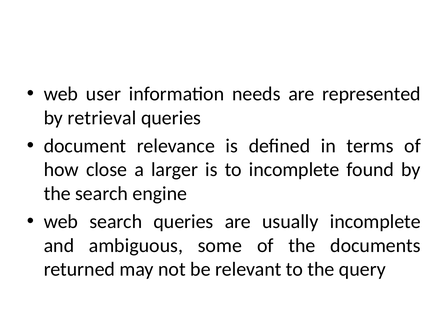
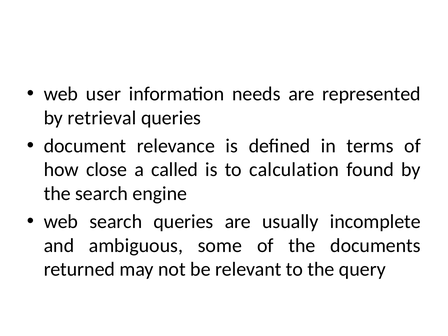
larger: larger -> called
to incomplete: incomplete -> calculation
